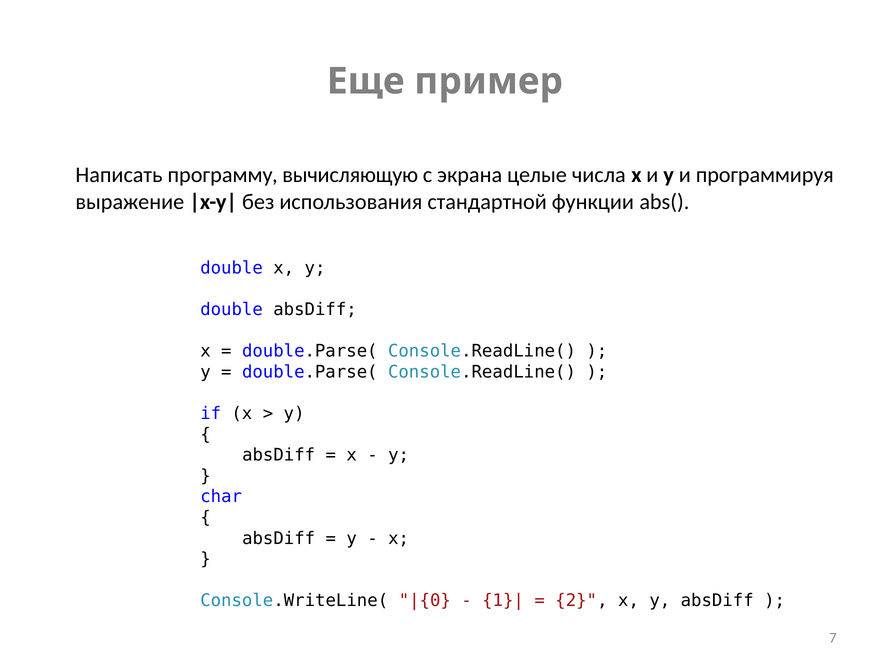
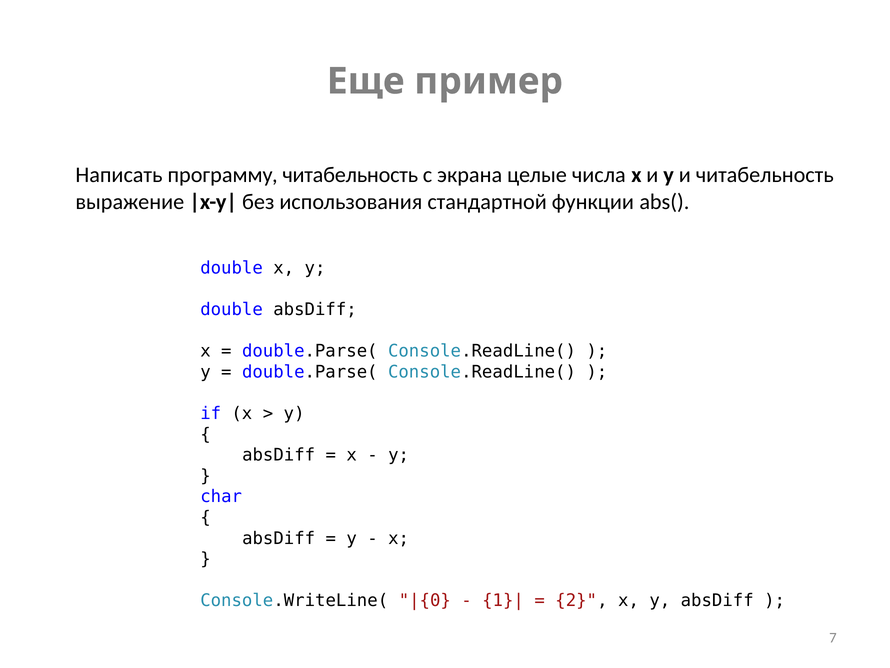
программу вычисляющую: вычисляющую -> читабельность
и программируя: программируя -> читабельность
